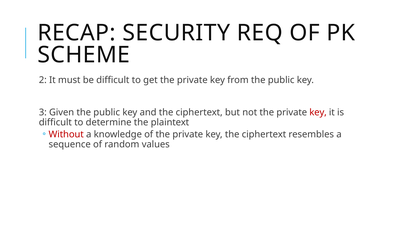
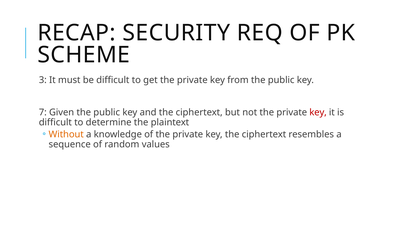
2: 2 -> 3
3: 3 -> 7
Without colour: red -> orange
